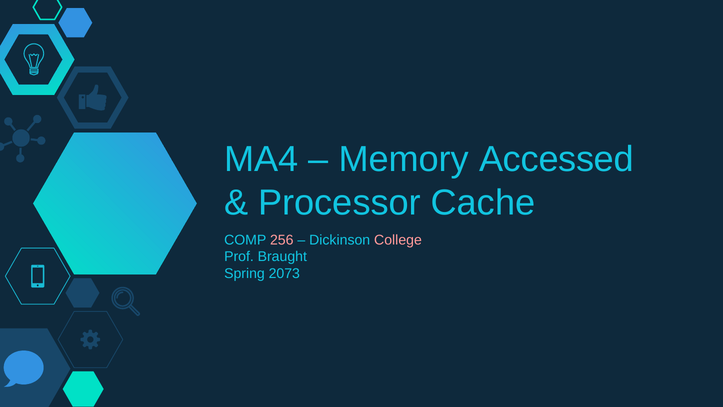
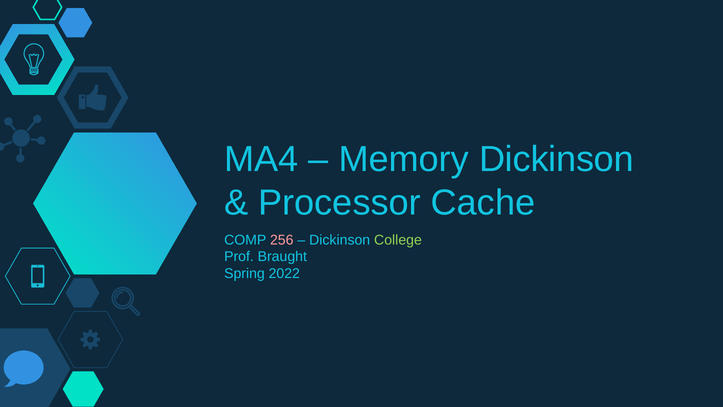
Memory Accessed: Accessed -> Dickinson
College colour: pink -> light green
2073: 2073 -> 2022
